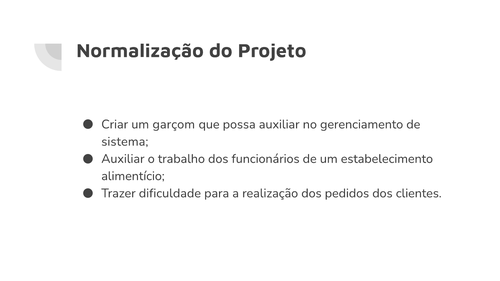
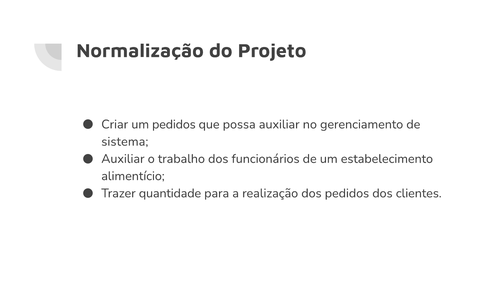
um garçom: garçom -> pedidos
dificuldade: dificuldade -> quantidade
